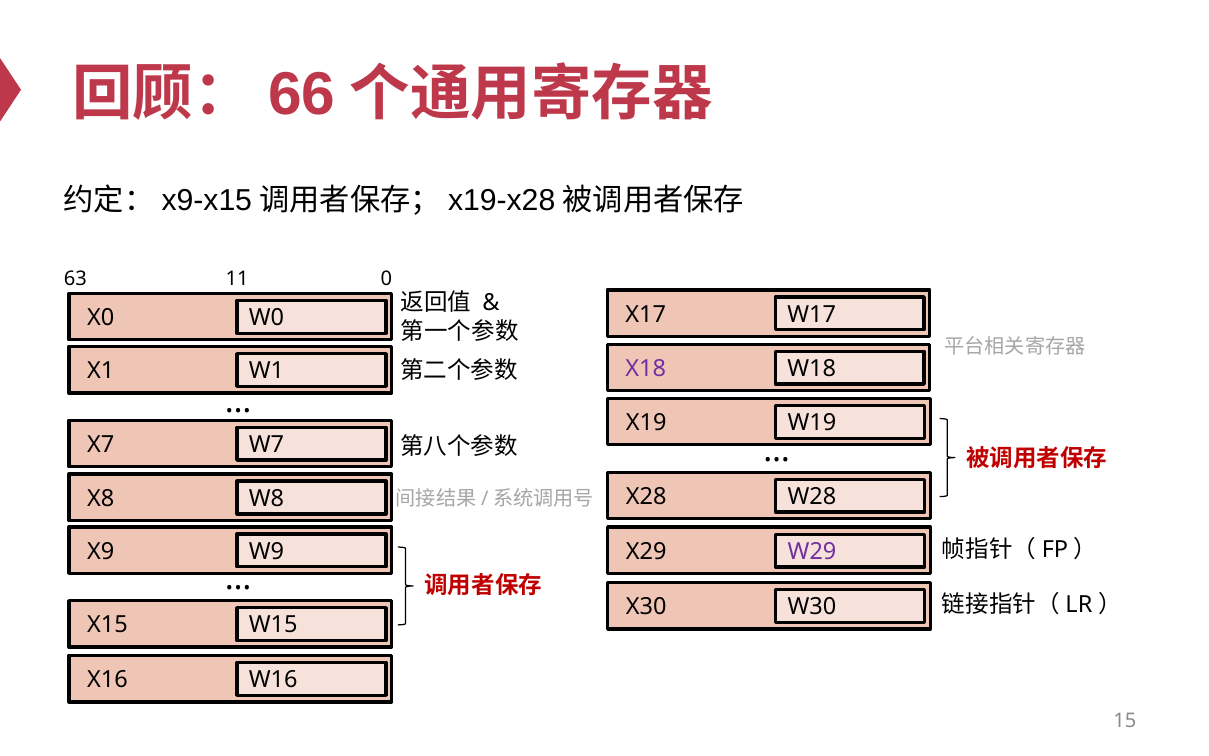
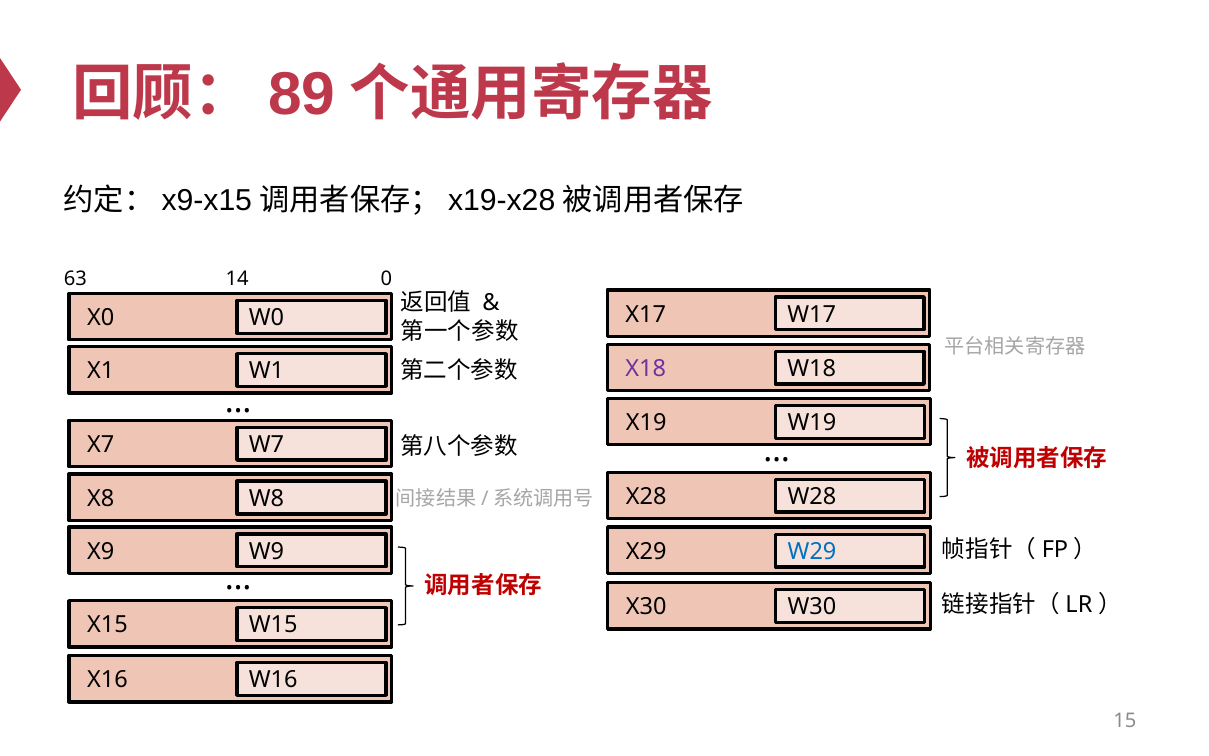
66: 66 -> 89
11: 11 -> 14
W29 colour: purple -> blue
